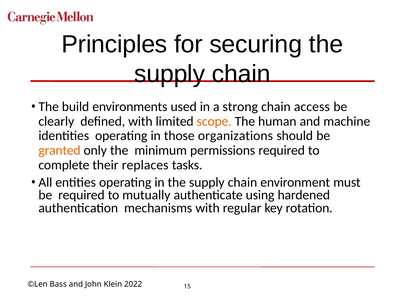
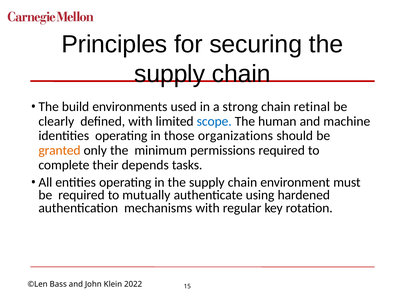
access: access -> retinal
scope colour: orange -> blue
replaces: replaces -> depends
